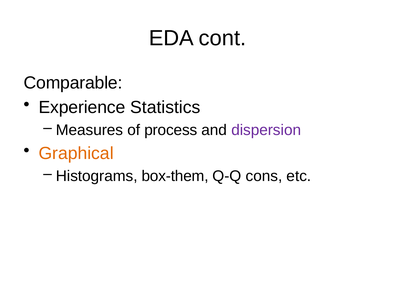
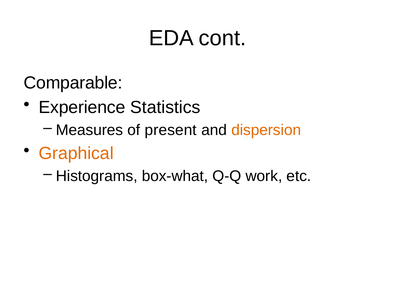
process: process -> present
dispersion colour: purple -> orange
box-them: box-them -> box-what
cons: cons -> work
